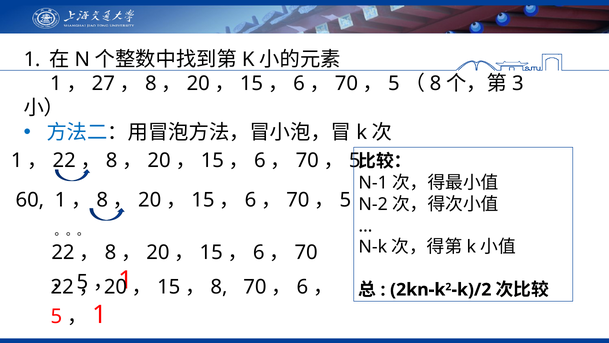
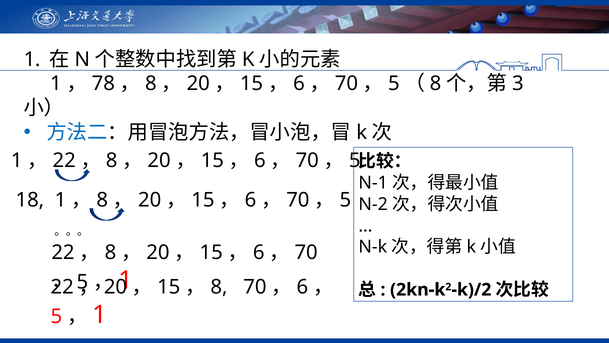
27: 27 -> 78
60: 60 -> 18
